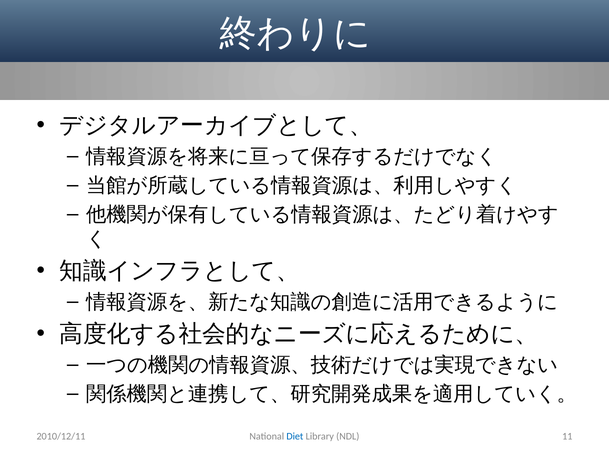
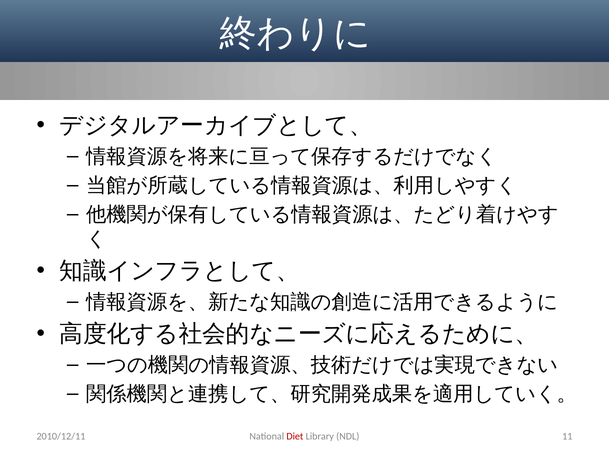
Diet colour: blue -> red
